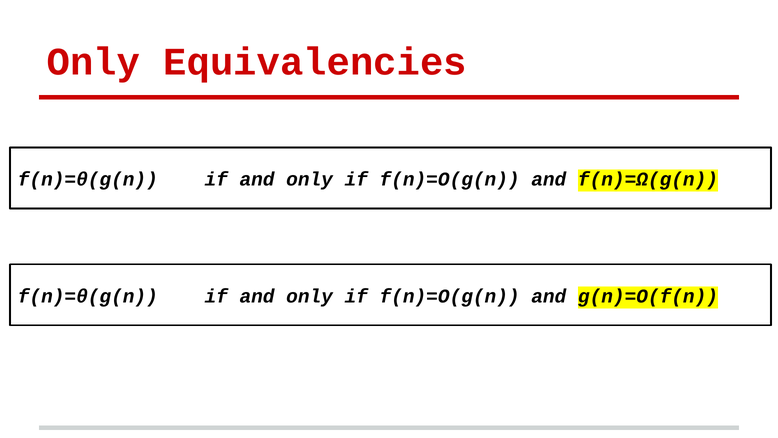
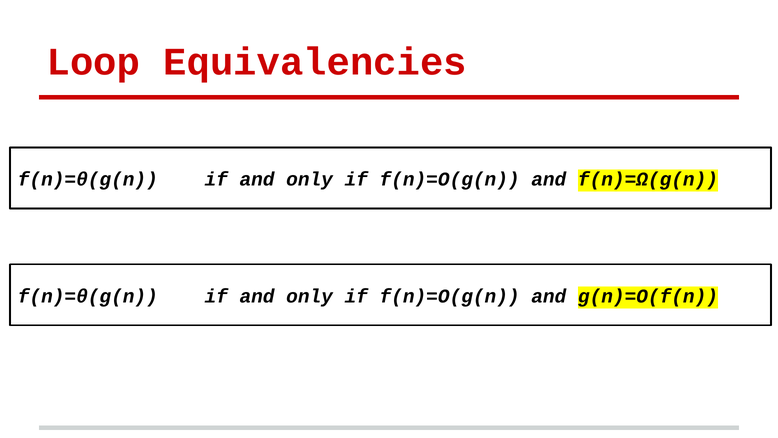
Only at (93, 62): Only -> Loop
